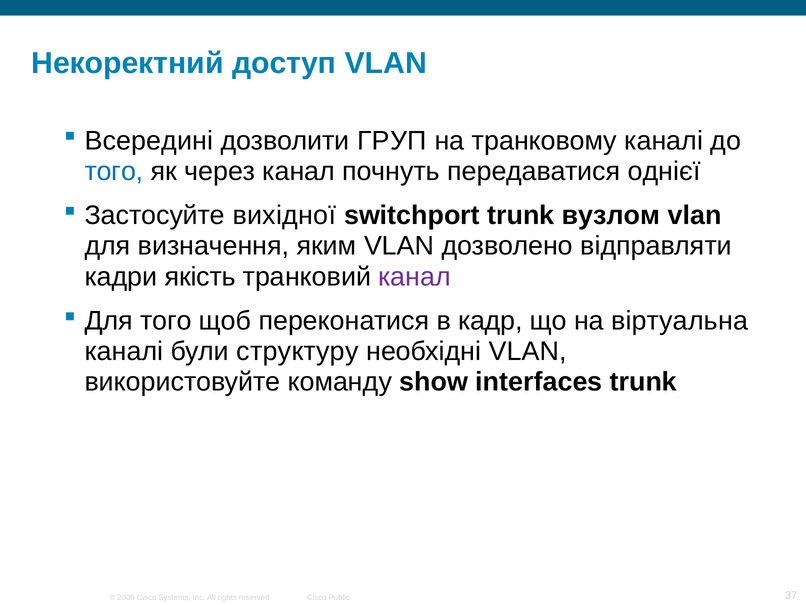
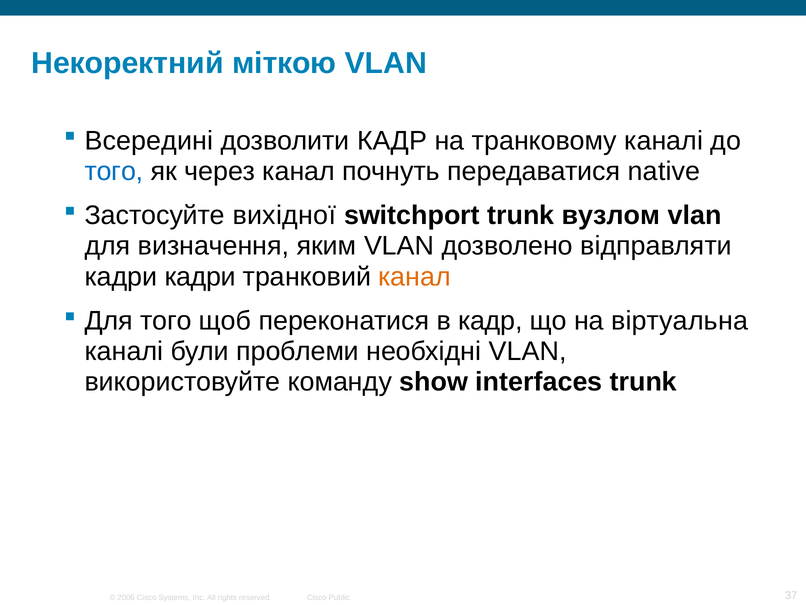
доступ: доступ -> міткою
дозволити ГРУП: ГРУП -> КАДР
однієї: однієї -> native
кадри якість: якість -> кадри
канал at (415, 276) colour: purple -> orange
структуру: структуру -> проблеми
